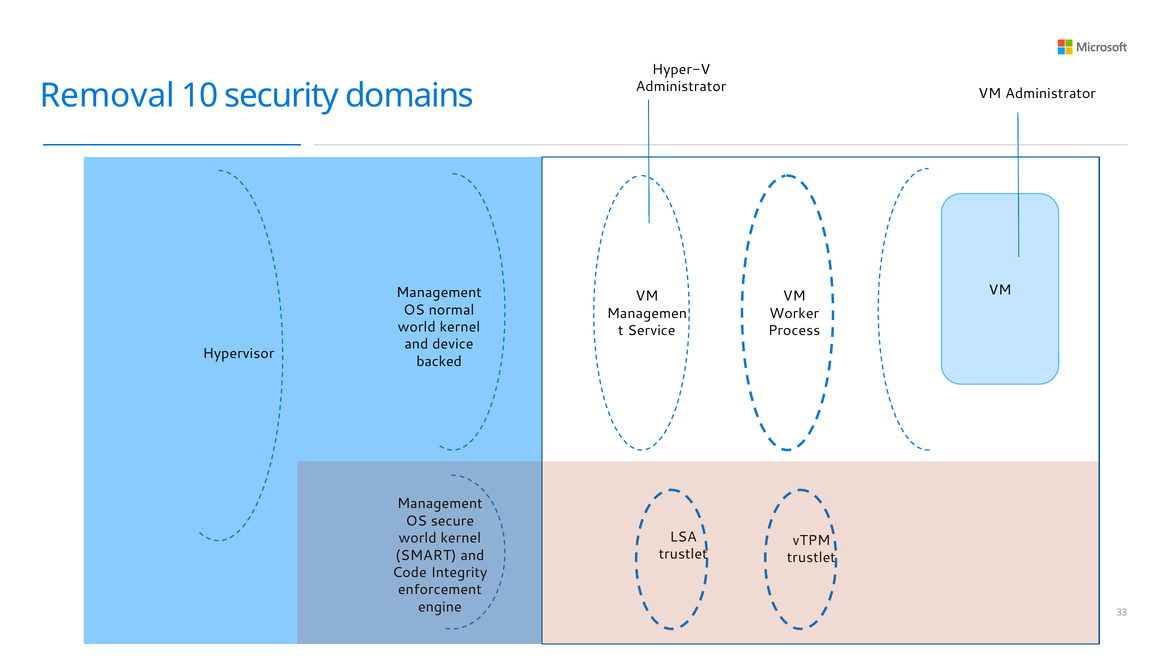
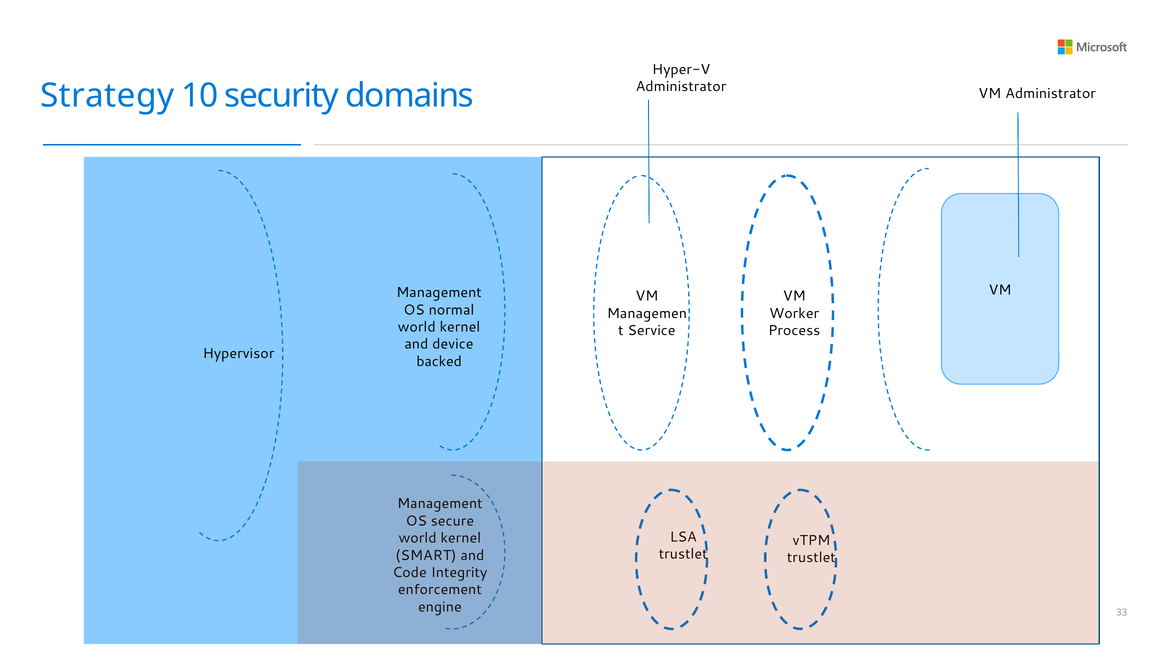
Removal: Removal -> Strategy
